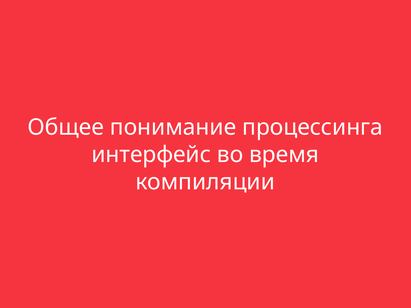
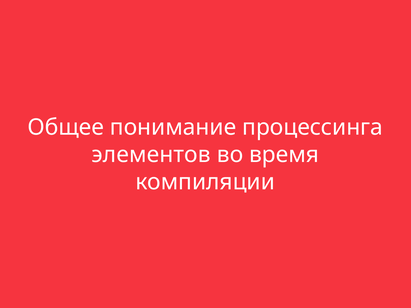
интерфейс: интерфейс -> элементов
